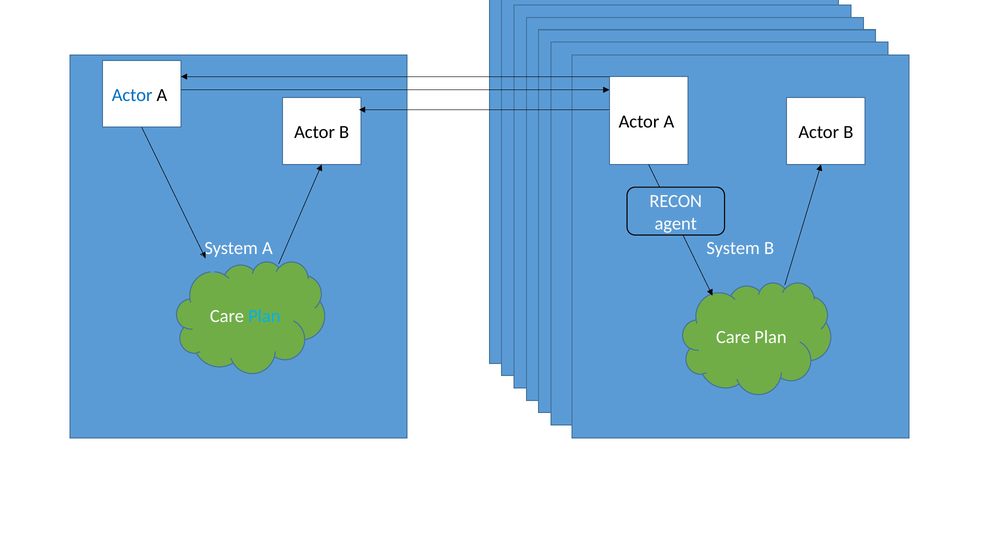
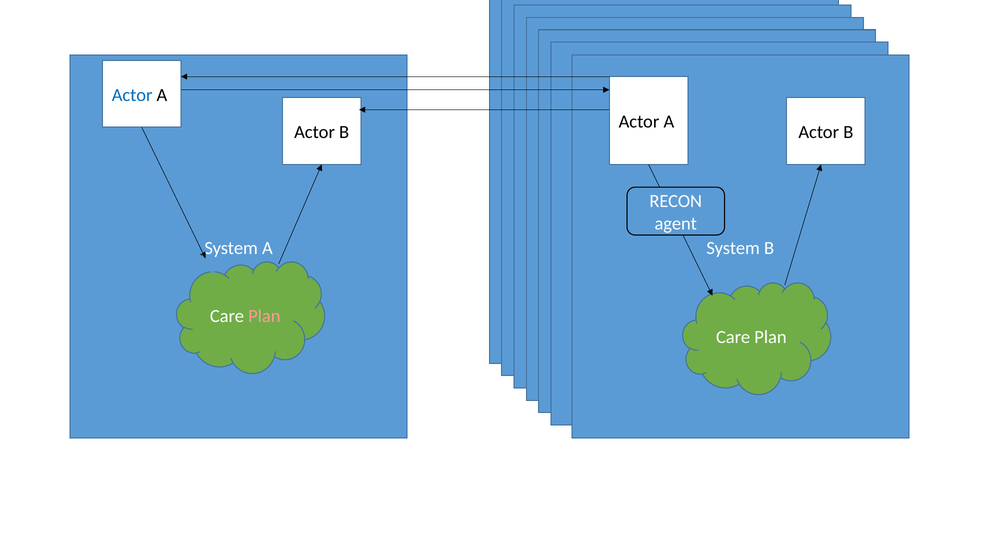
Plan at (264, 316) colour: light blue -> pink
